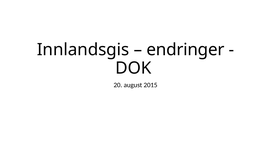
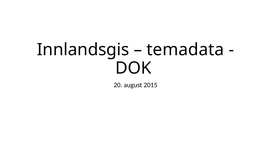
endringer: endringer -> temadata
